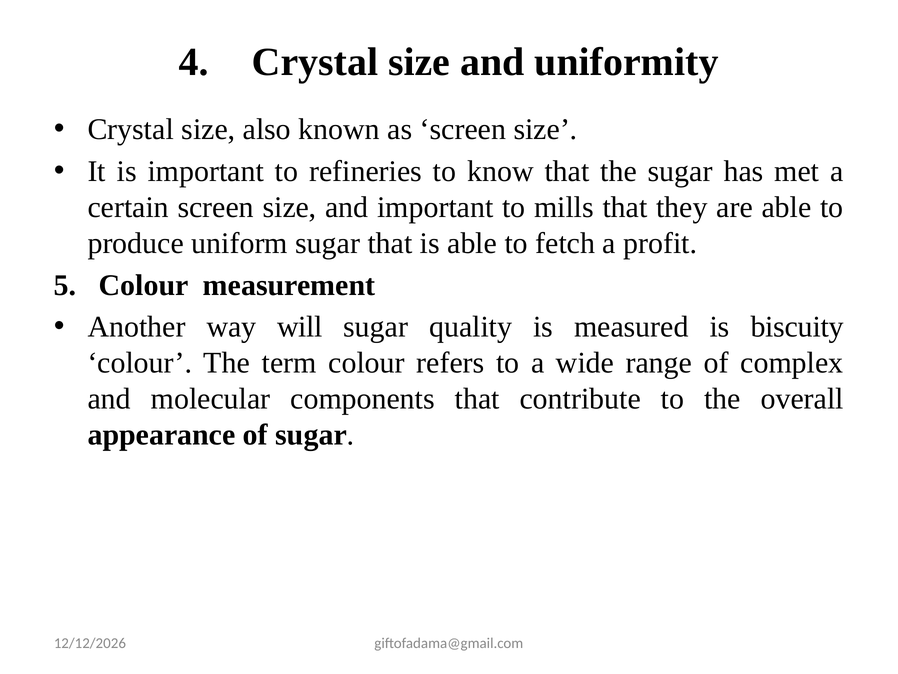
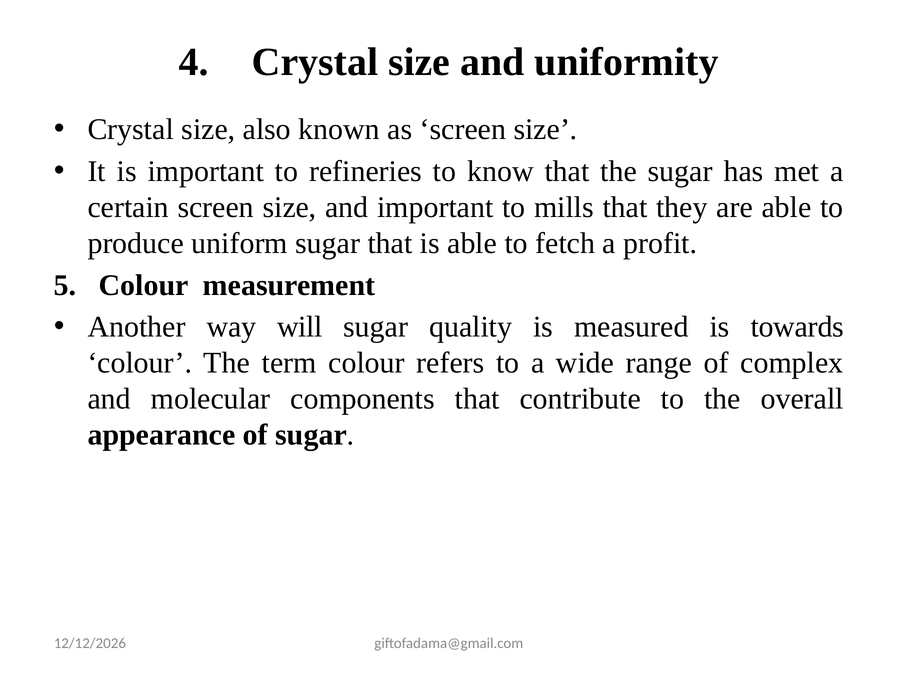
biscuity: biscuity -> towards
